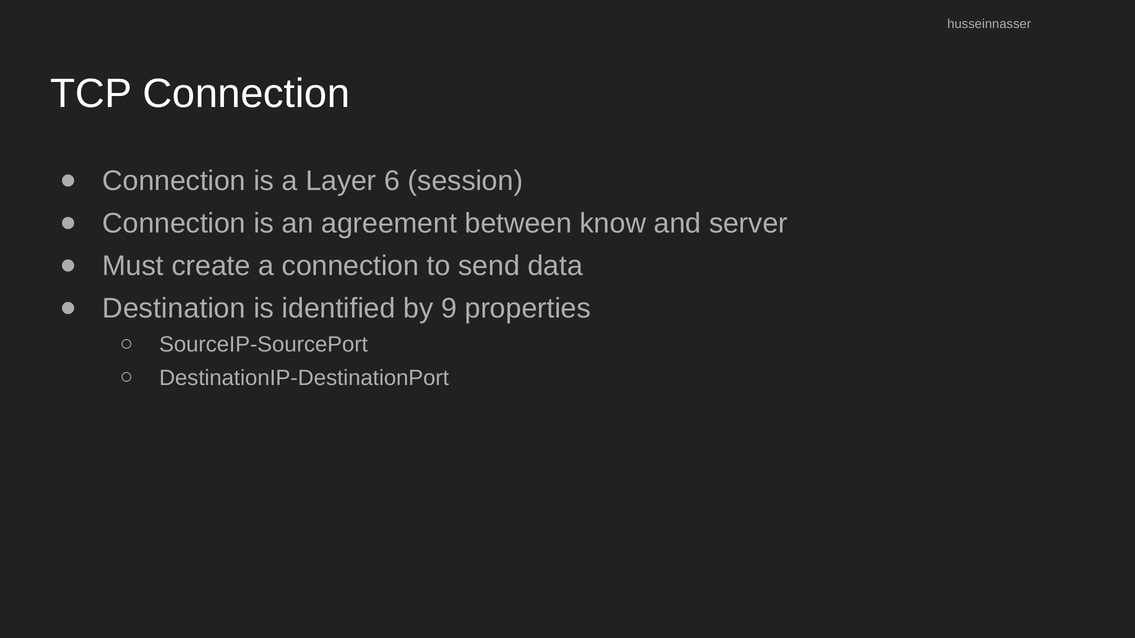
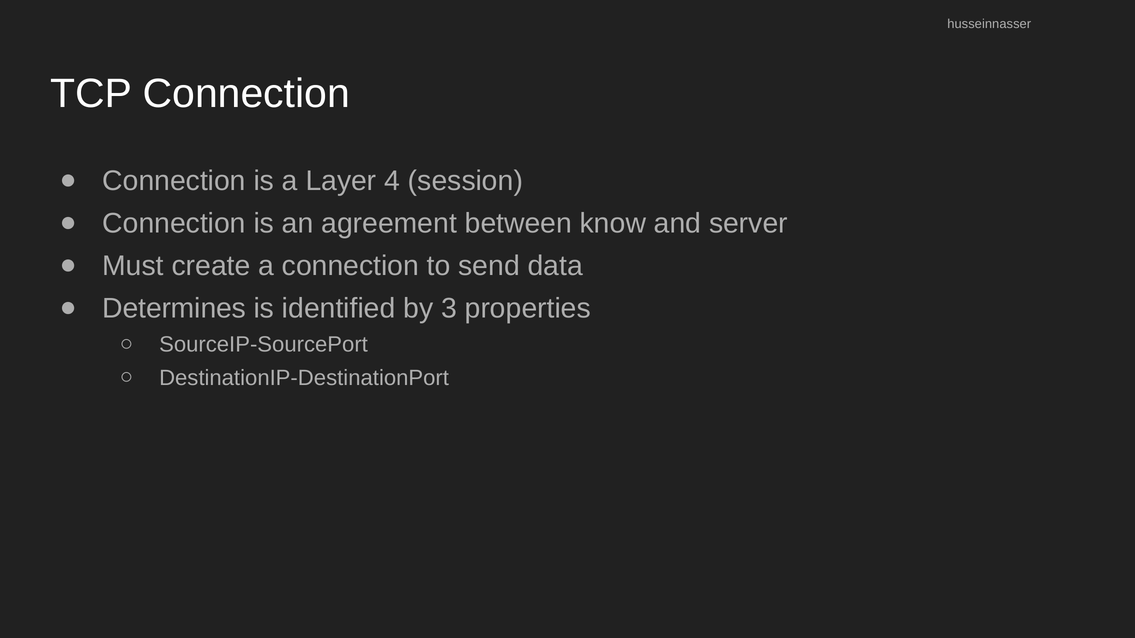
6: 6 -> 4
Destination: Destination -> Determines
9: 9 -> 3
